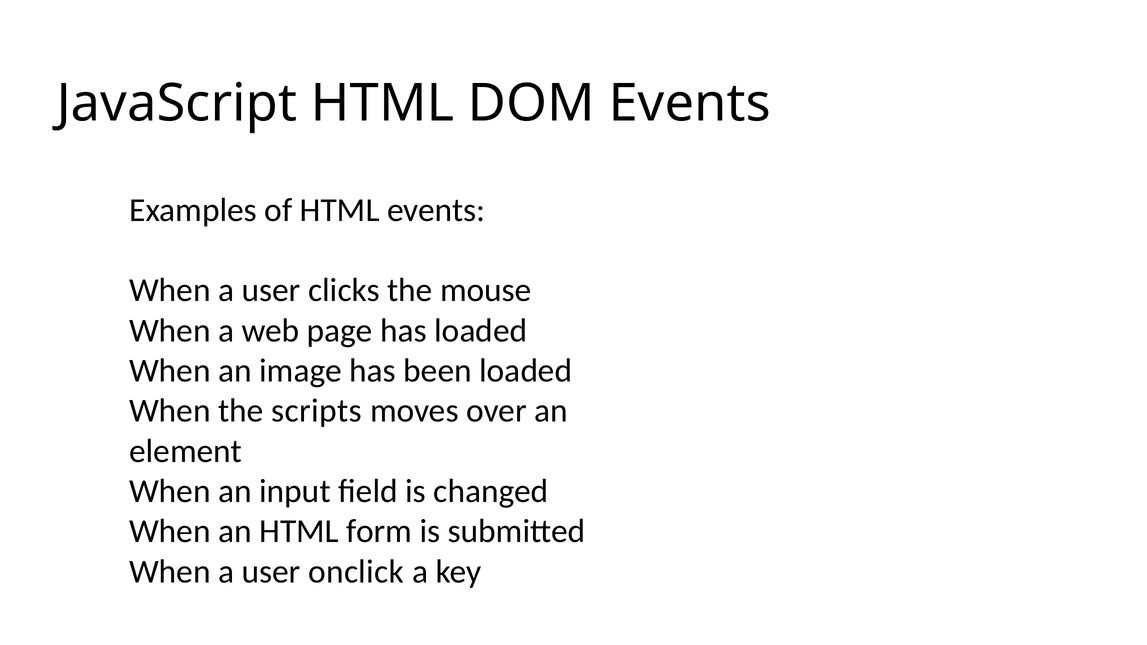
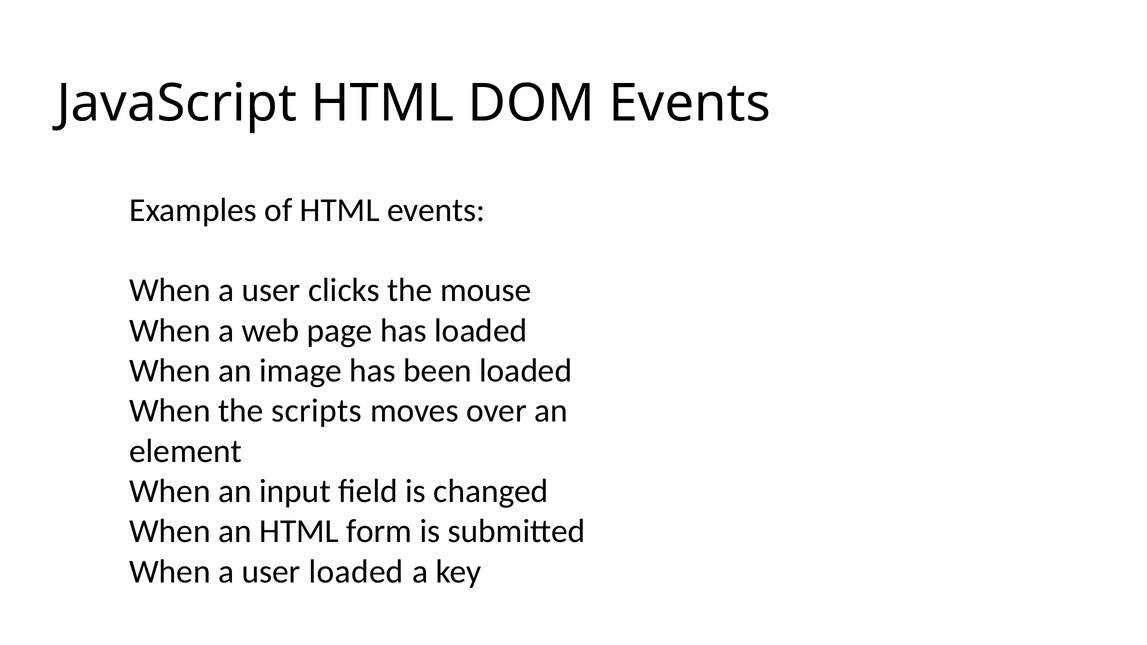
user onclick: onclick -> loaded
